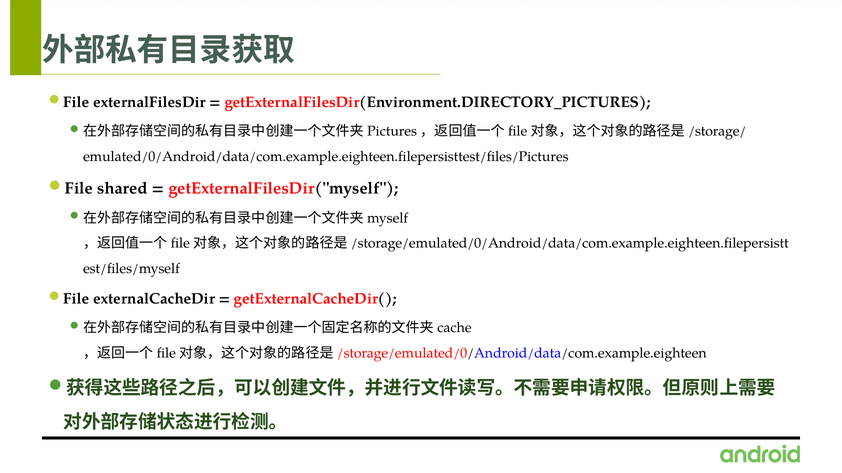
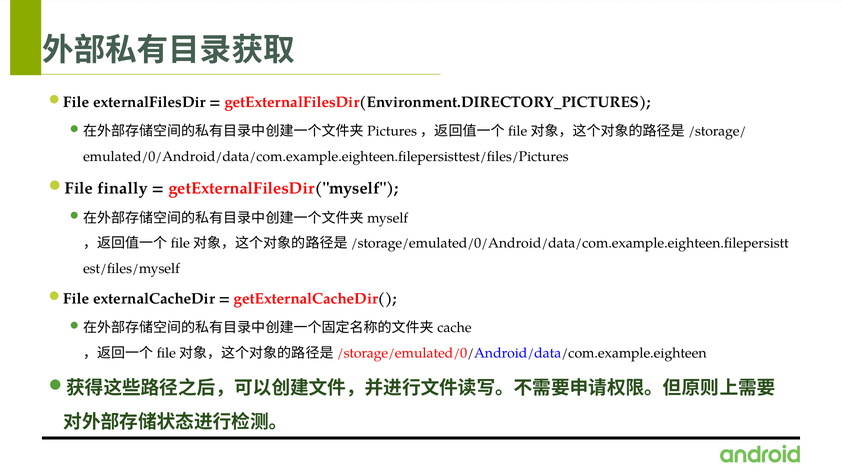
shared: shared -> finally
